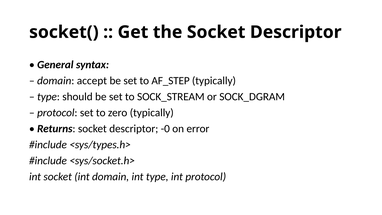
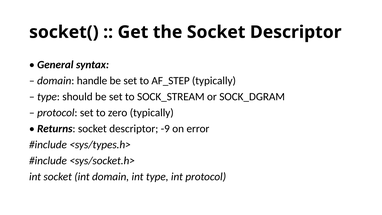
accept: accept -> handle
-0: -0 -> -9
